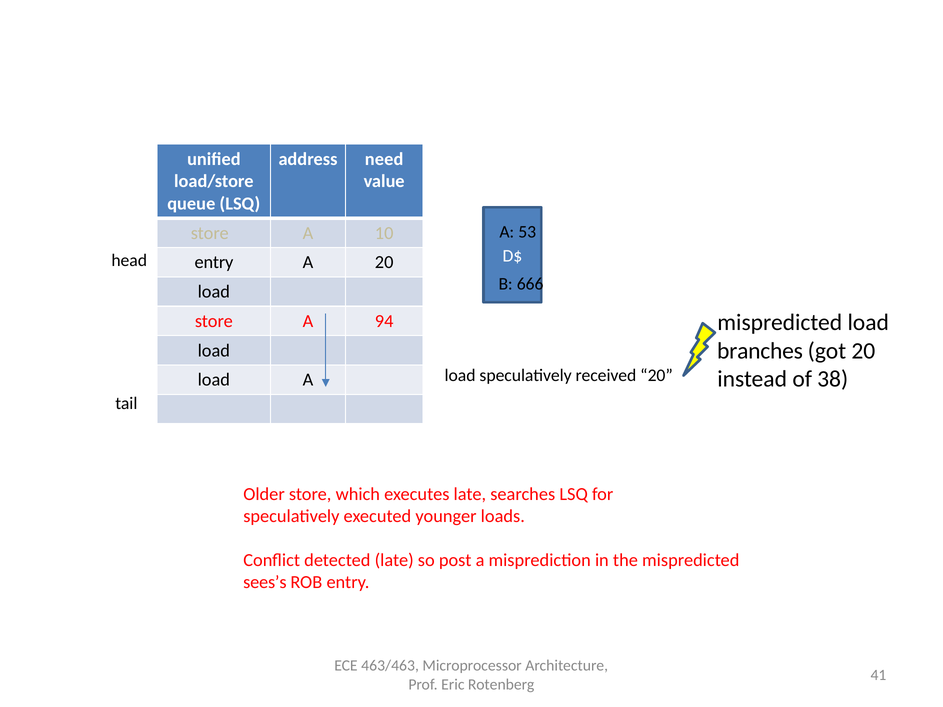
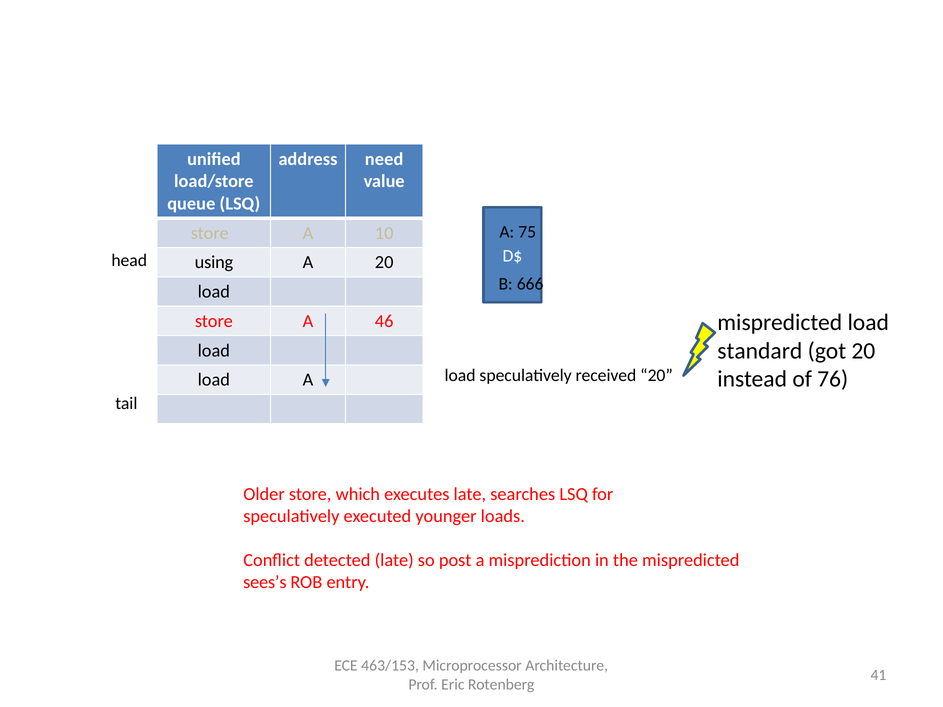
53: 53 -> 75
entry at (214, 262): entry -> using
94: 94 -> 46
branches: branches -> standard
38: 38 -> 76
463/463: 463/463 -> 463/153
